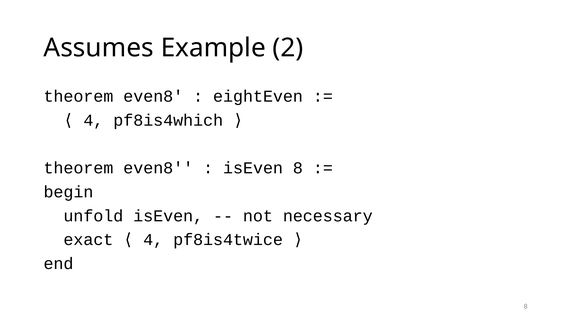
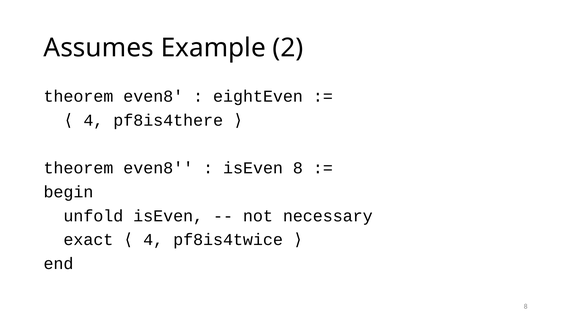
pf8is4which: pf8is4which -> pf8is4there
